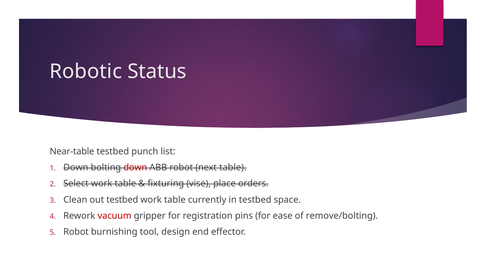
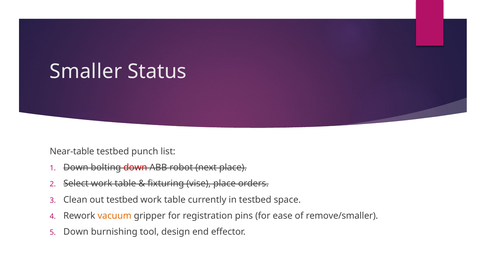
Robotic: Robotic -> Smaller
next table: table -> place
vacuum colour: red -> orange
remove/bolting: remove/bolting -> remove/smaller
Robot at (76, 231): Robot -> Down
